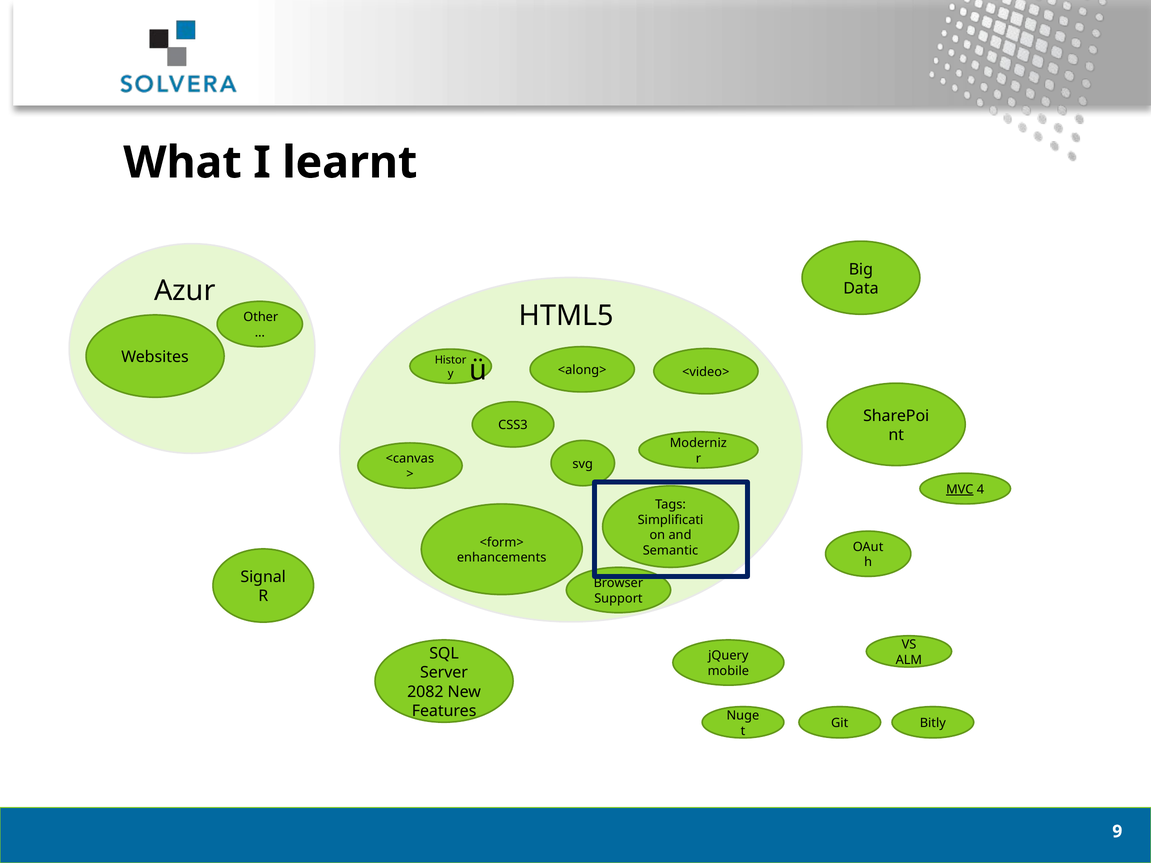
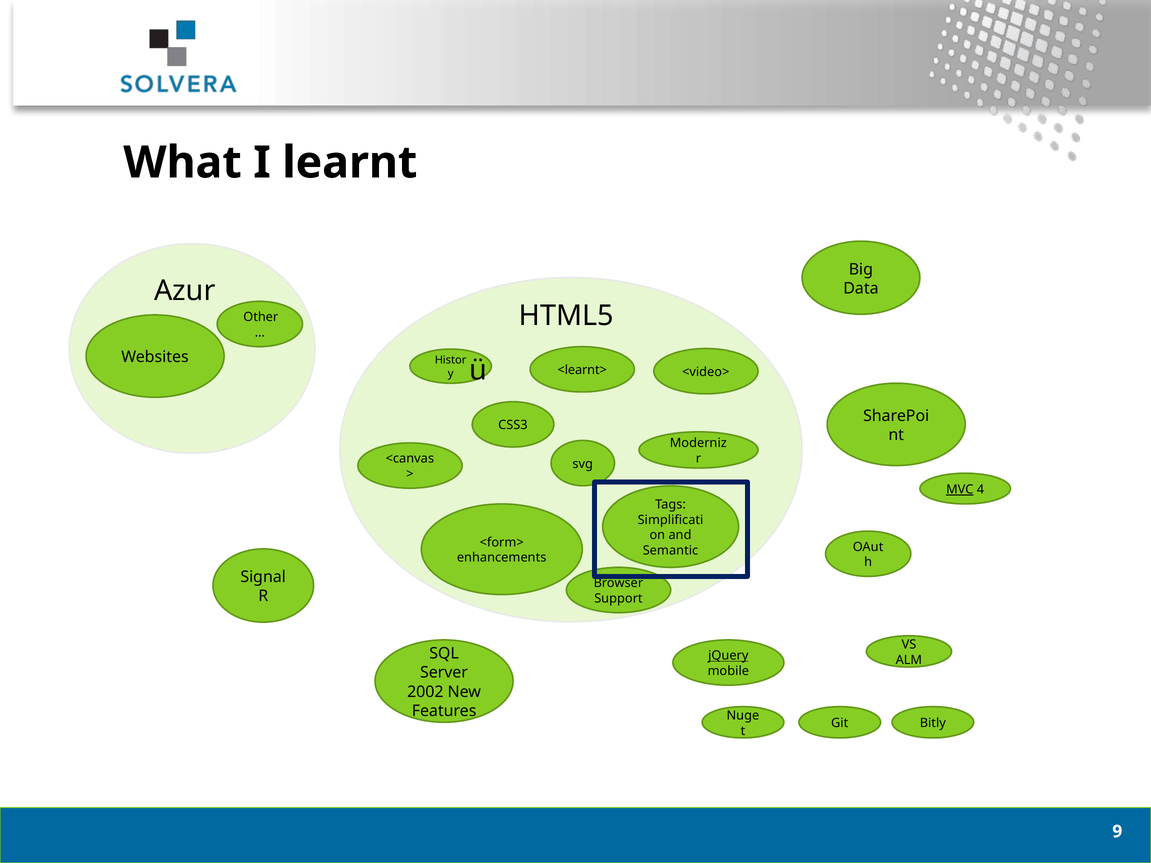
<along>: <along> -> <learnt>
jQuery underline: none -> present
2082: 2082 -> 2002
